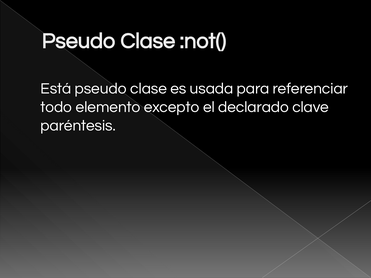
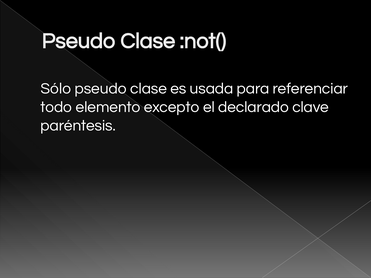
Está: Está -> Sólo
